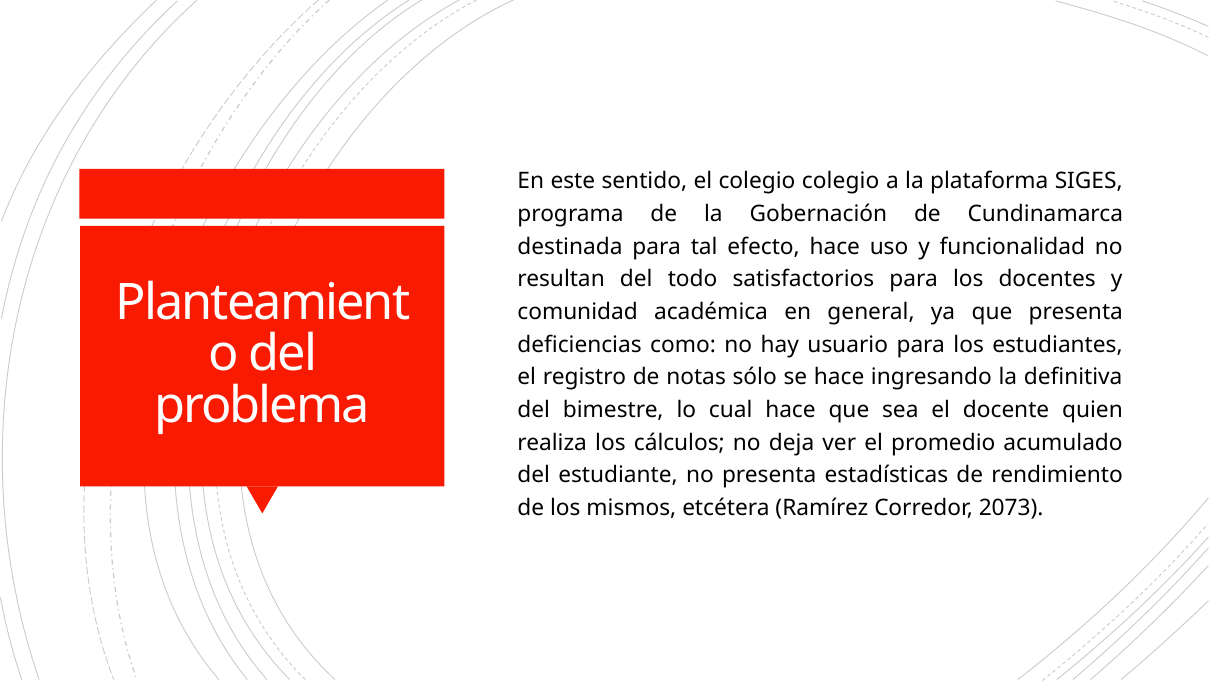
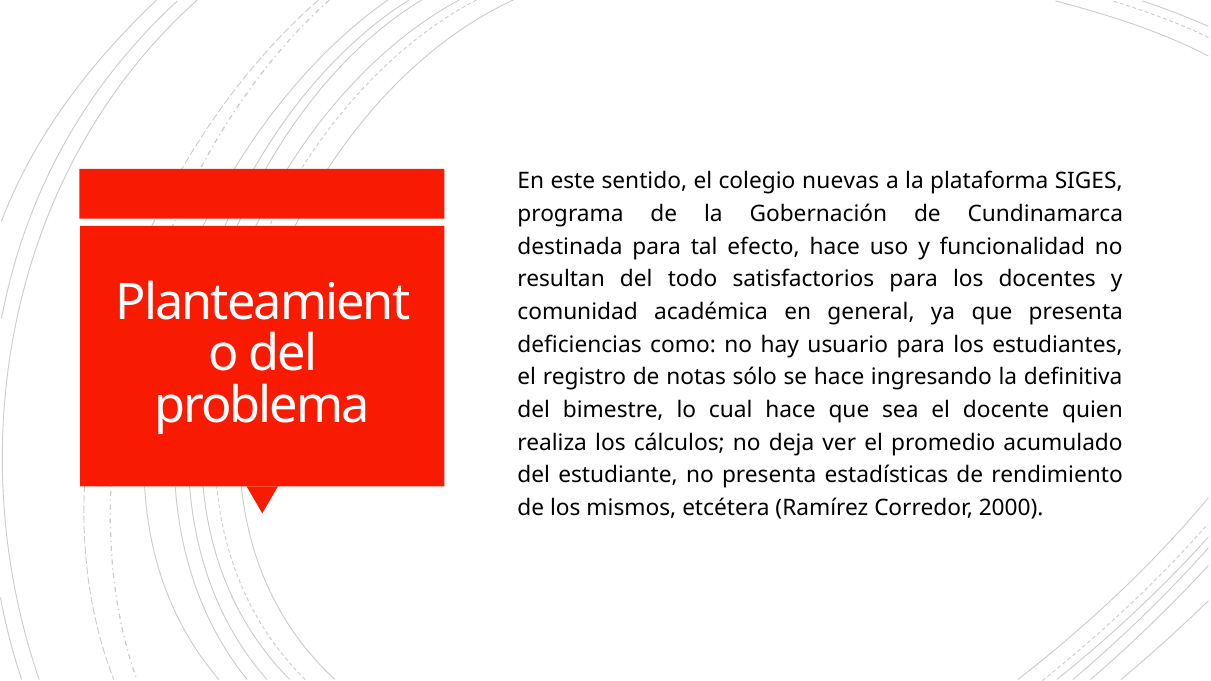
colegio colegio: colegio -> nuevas
2073: 2073 -> 2000
